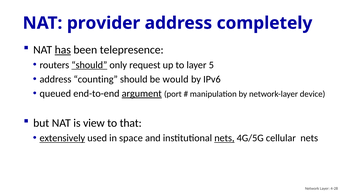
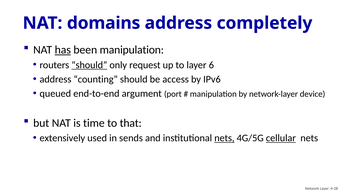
provider: provider -> domains
been telepresence: telepresence -> manipulation
5: 5 -> 6
would: would -> access
argument underline: present -> none
view: view -> time
extensively underline: present -> none
space: space -> sends
cellular underline: none -> present
